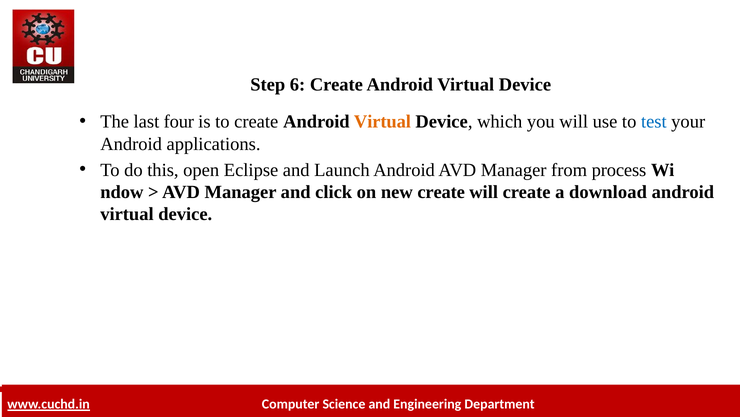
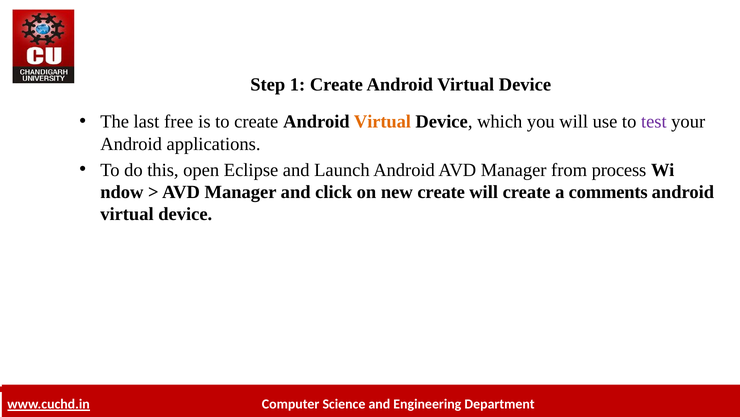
6: 6 -> 1
four: four -> free
test colour: blue -> purple
download: download -> comments
